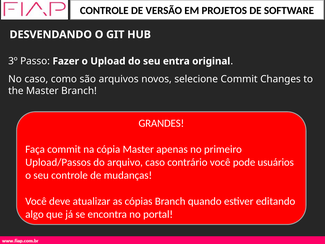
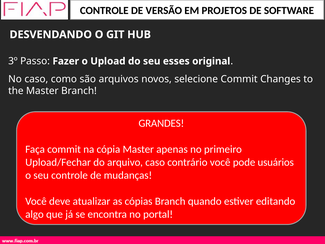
entra: entra -> esses
Upload/Passos: Upload/Passos -> Upload/Fechar
